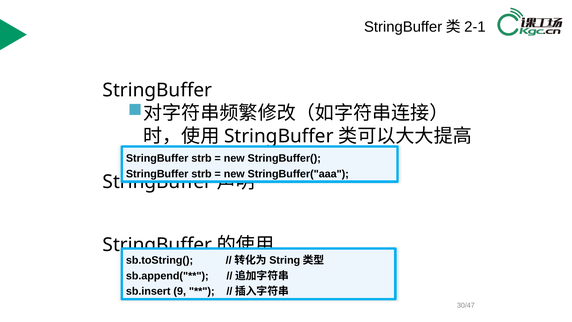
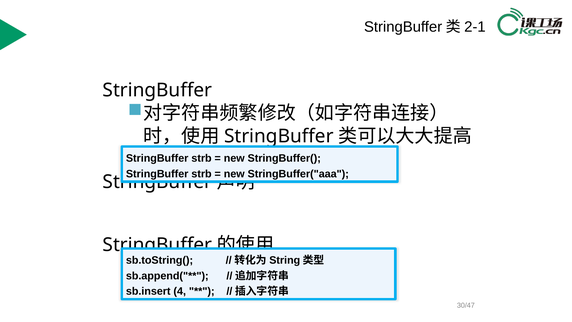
9: 9 -> 4
